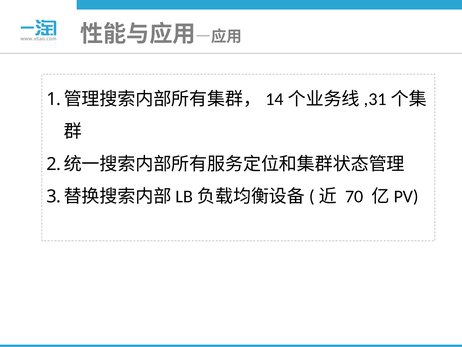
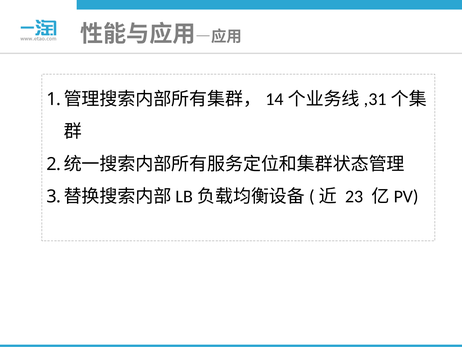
70: 70 -> 23
